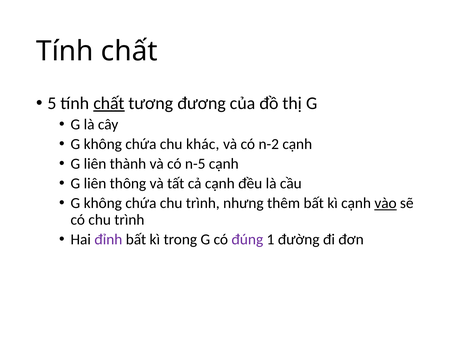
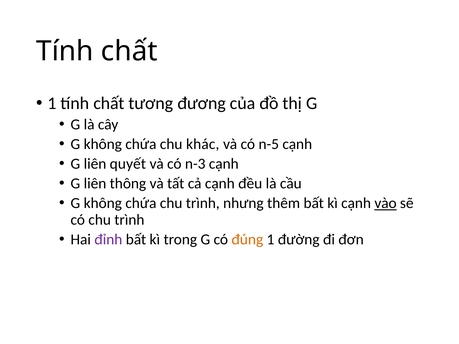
5 at (52, 103): 5 -> 1
chất at (109, 103) underline: present -> none
n-2: n-2 -> n-5
thành: thành -> quyết
n-5: n-5 -> n-3
đúng colour: purple -> orange
